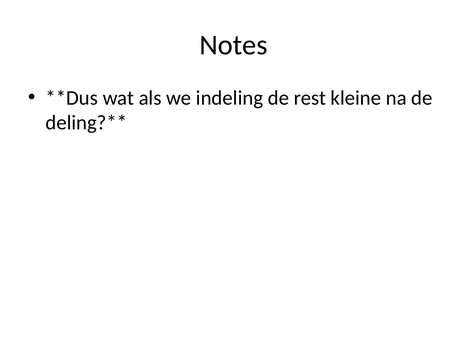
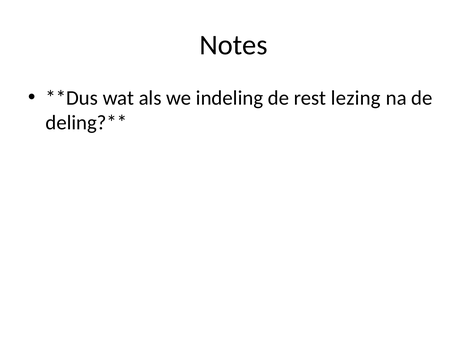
kleine: kleine -> lezing
